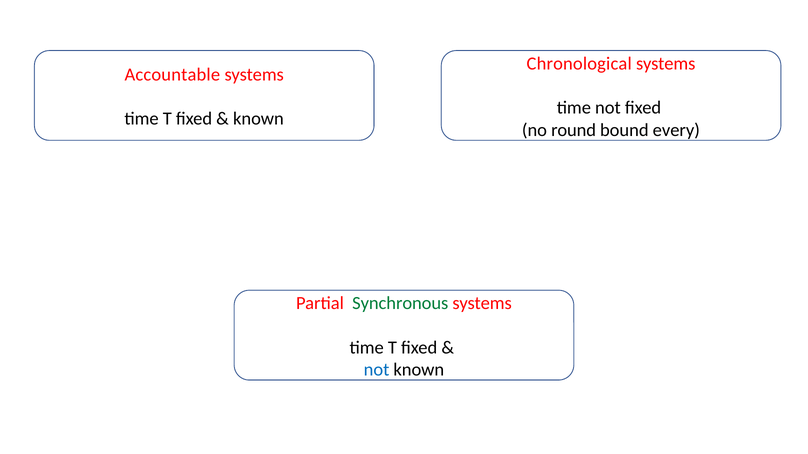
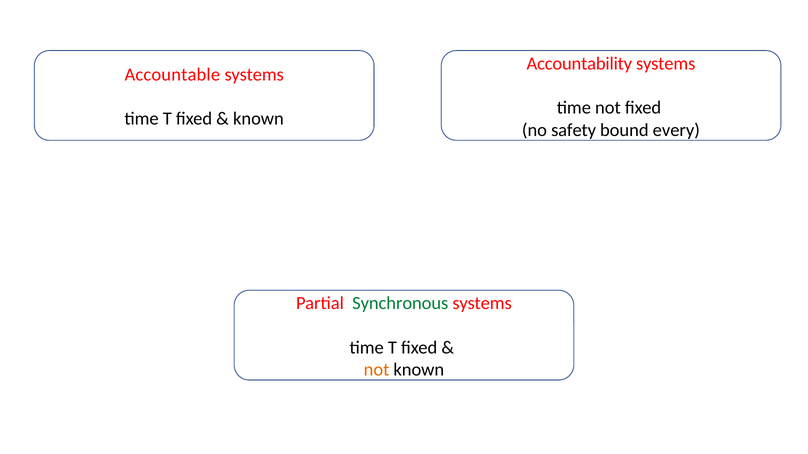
Chronological: Chronological -> Accountability
round: round -> safety
not at (377, 370) colour: blue -> orange
